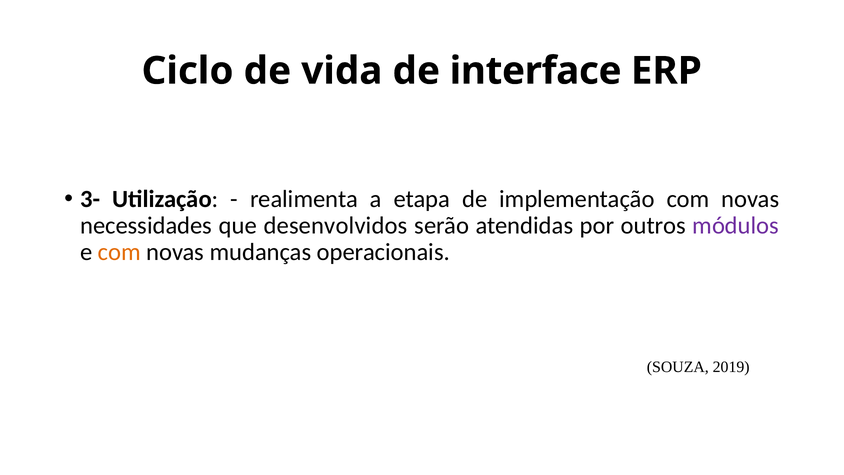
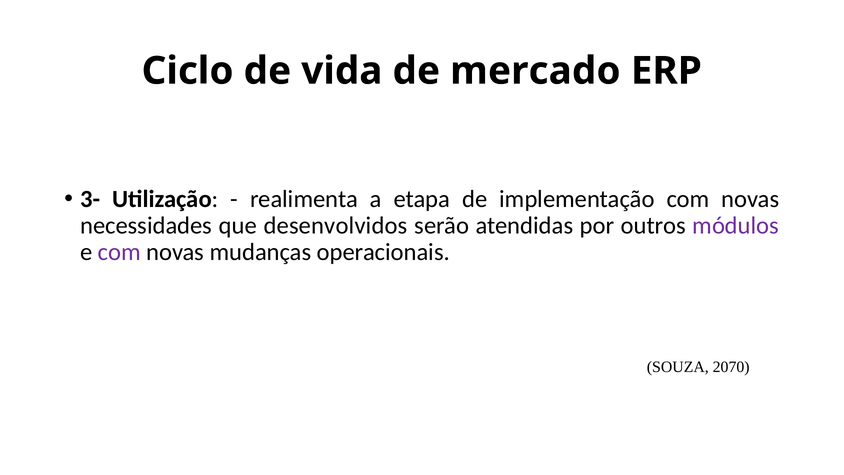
interface: interface -> mercado
com at (119, 252) colour: orange -> purple
2019: 2019 -> 2070
